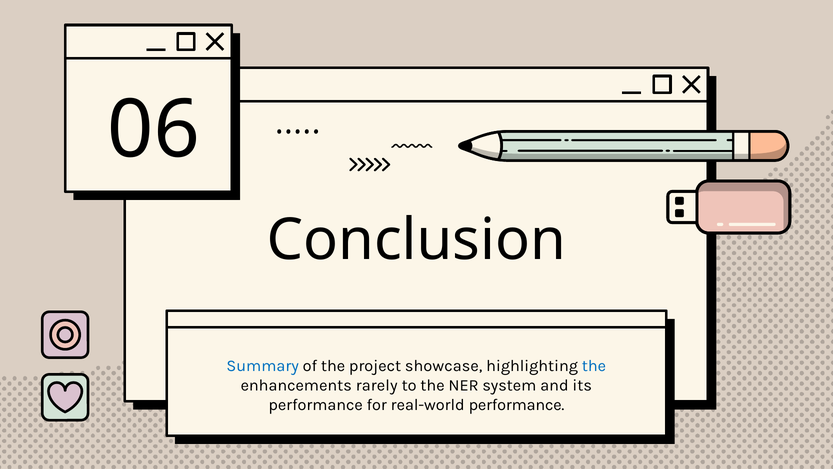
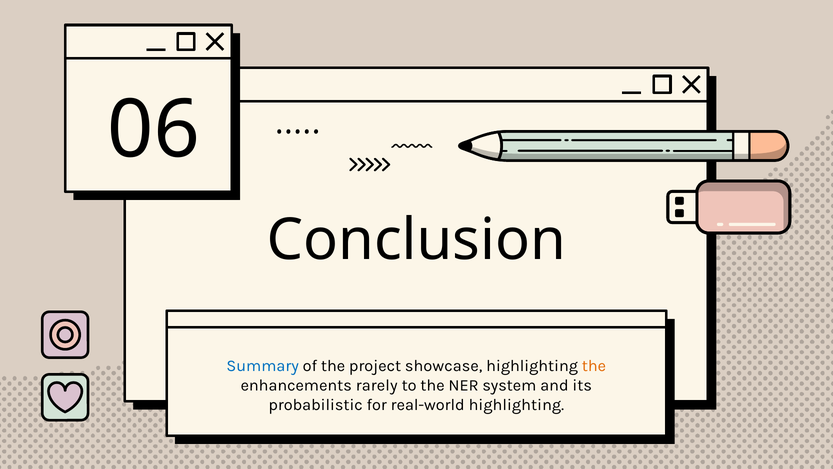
the at (594, 365) colour: blue -> orange
performance at (316, 404): performance -> probabilistic
real-world performance: performance -> highlighting
